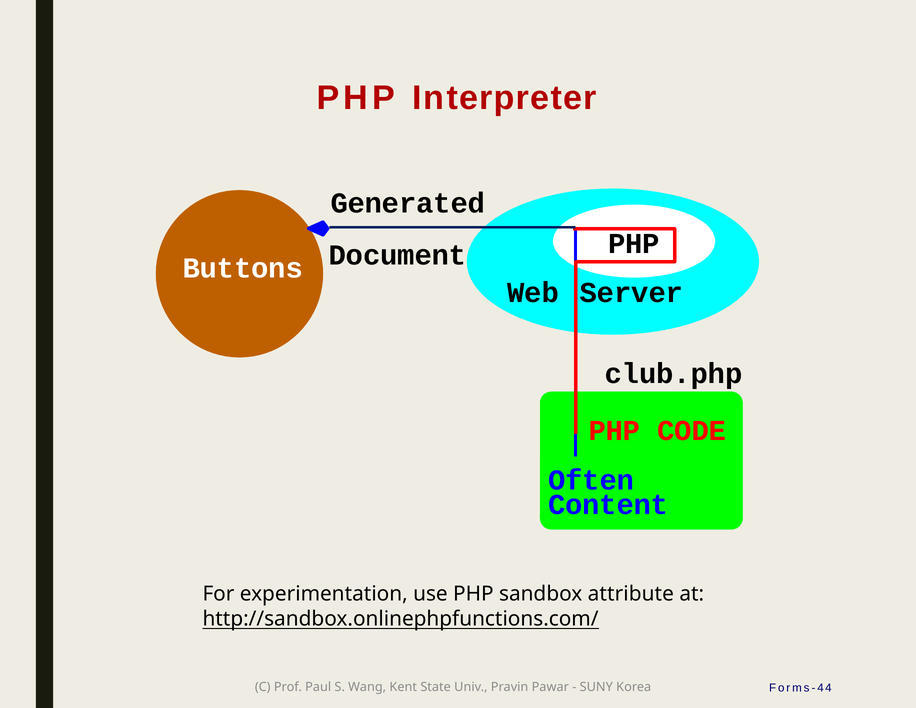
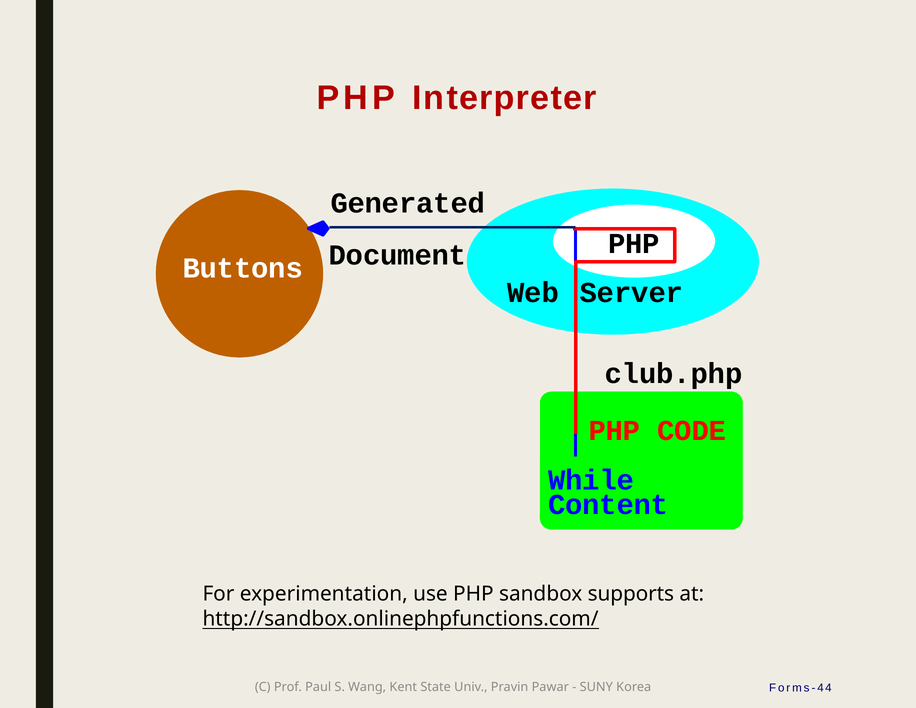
Often: Often -> While
attribute: attribute -> supports
